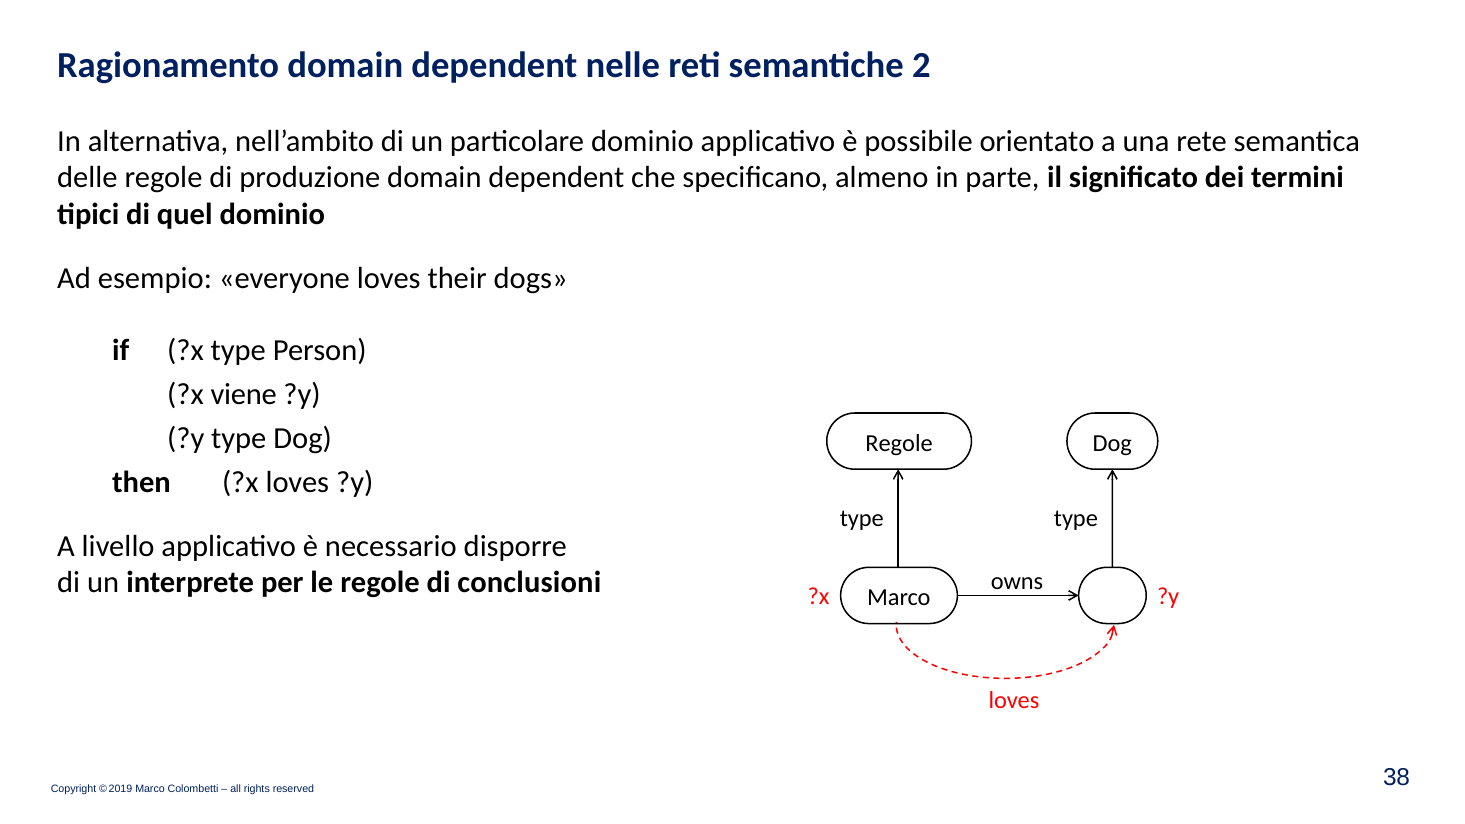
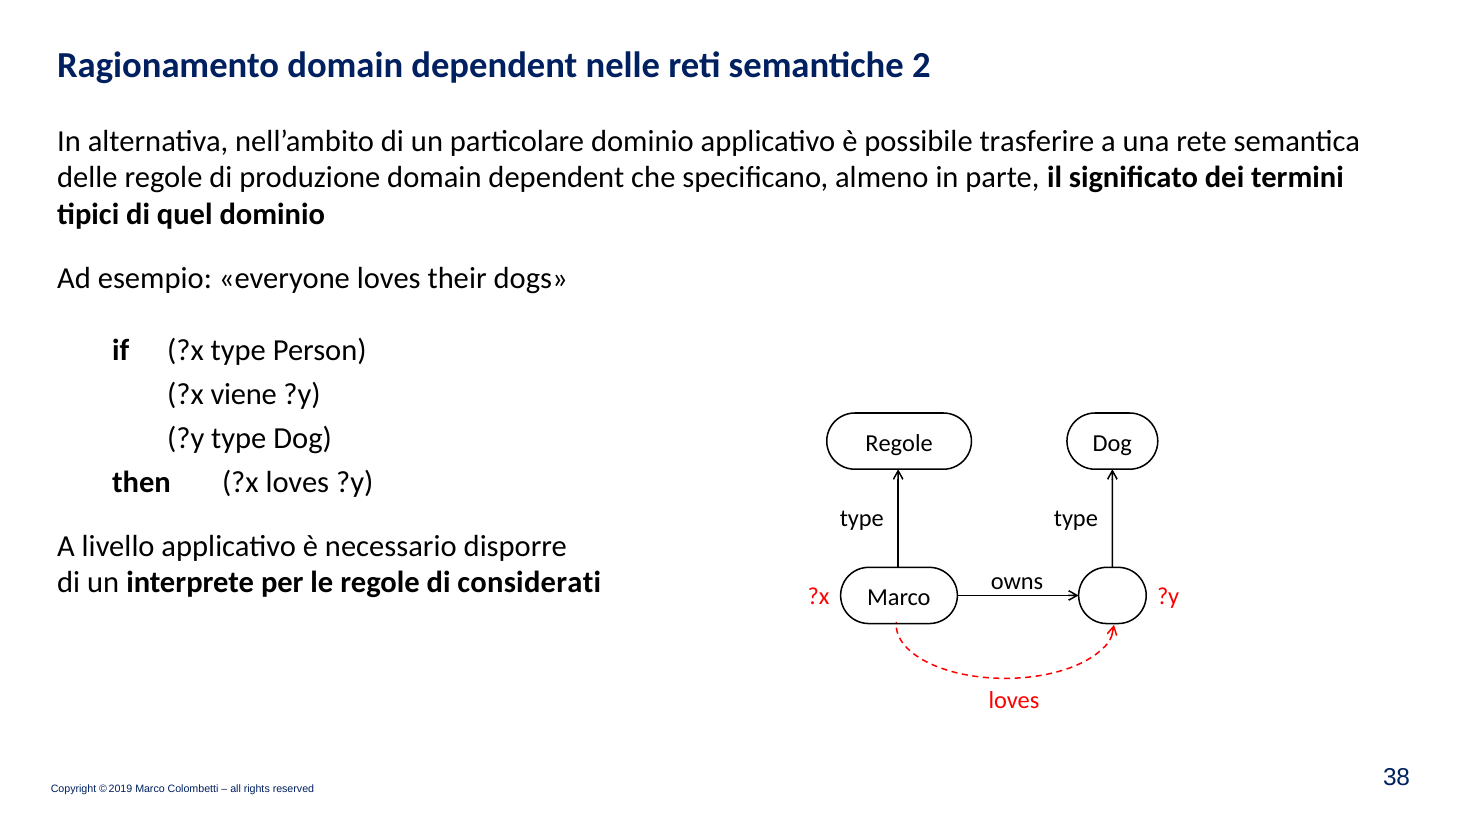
orientato: orientato -> trasferire
conclusioni: conclusioni -> considerati
